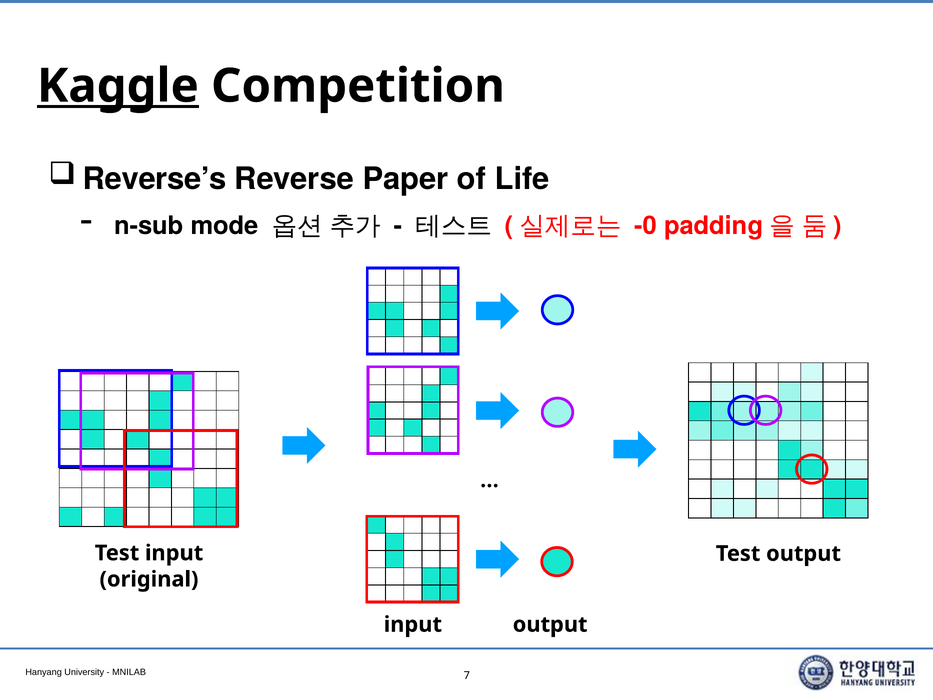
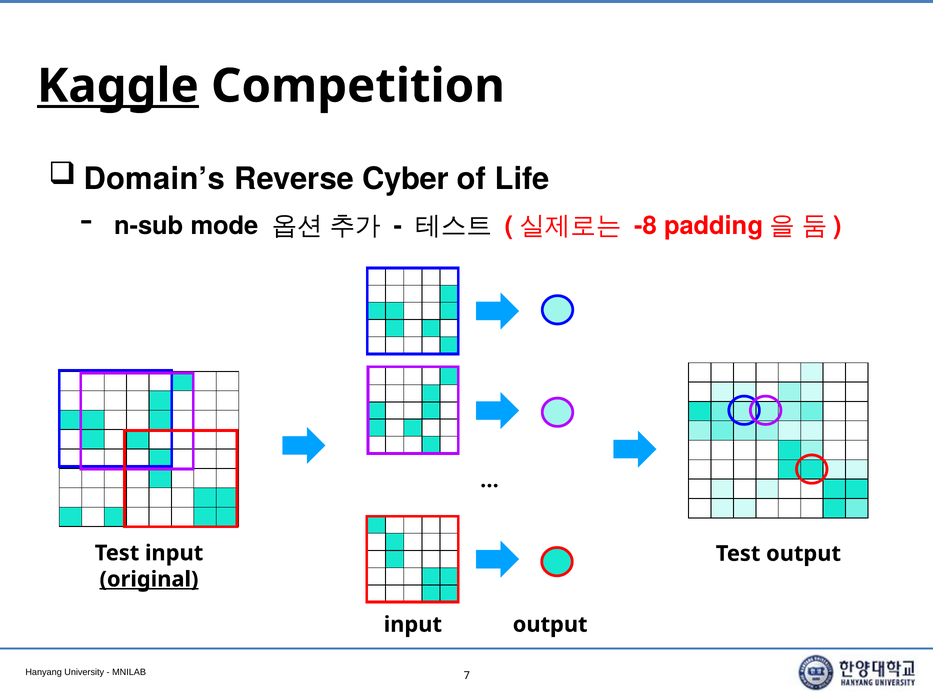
Reverse’s: Reverse’s -> Domain’s
Paper: Paper -> Cyber
-0: -0 -> -8
original underline: none -> present
